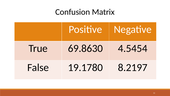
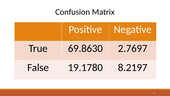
4.5454: 4.5454 -> 2.7697
